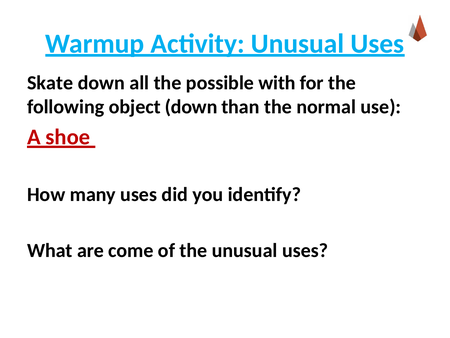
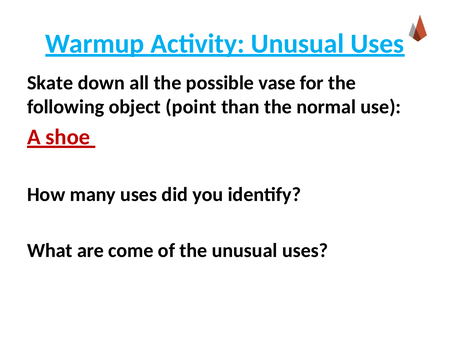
with: with -> vase
object down: down -> point
